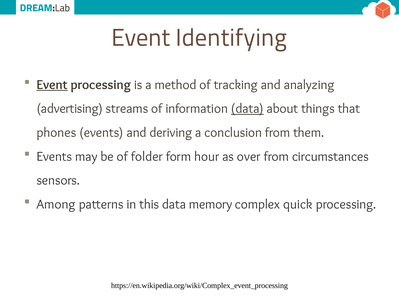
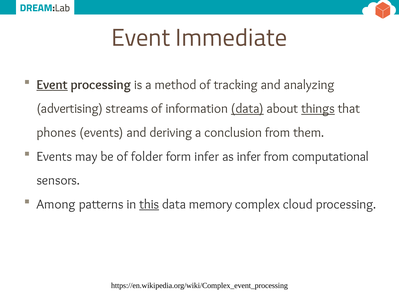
Identifying: Identifying -> Immediate
things underline: none -> present
form hour: hour -> infer
as over: over -> infer
circumstances: circumstances -> computational
this underline: none -> present
quick: quick -> cloud
